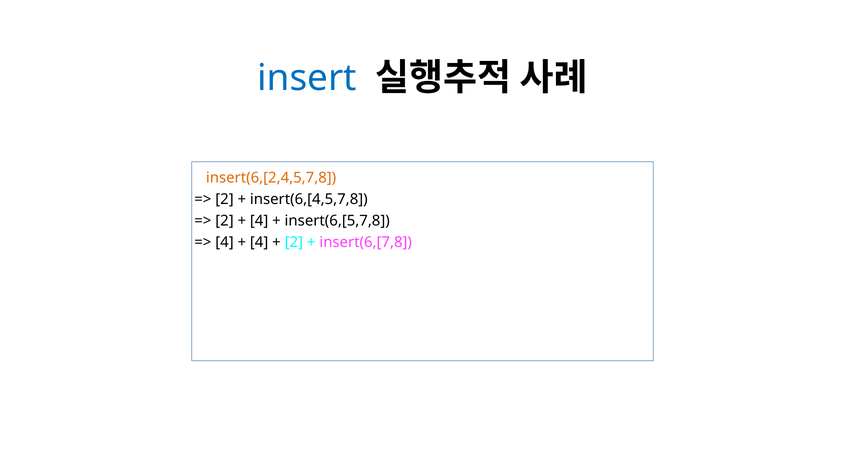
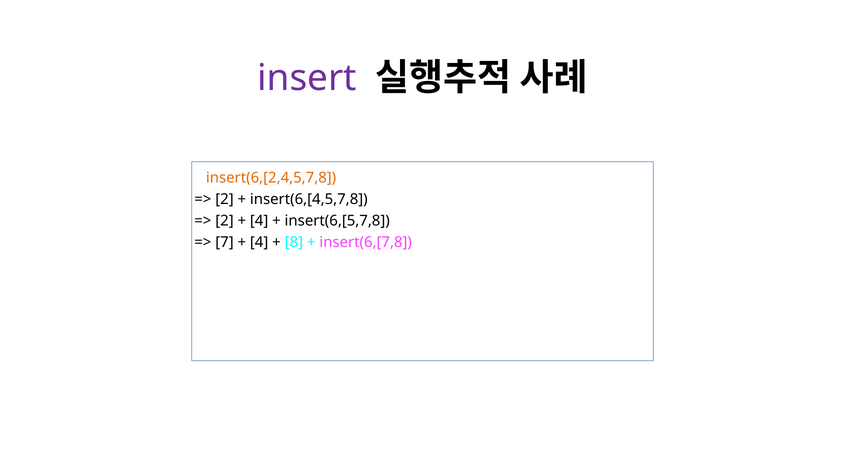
insert colour: blue -> purple
4 at (224, 243): 4 -> 7
2 at (294, 243): 2 -> 8
